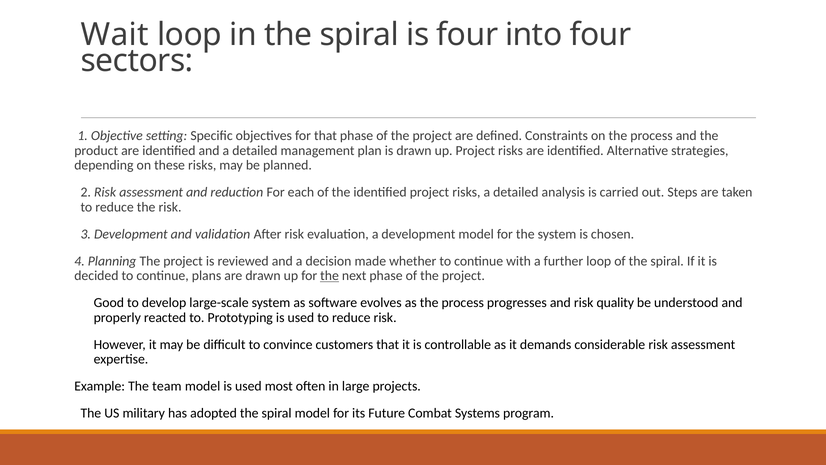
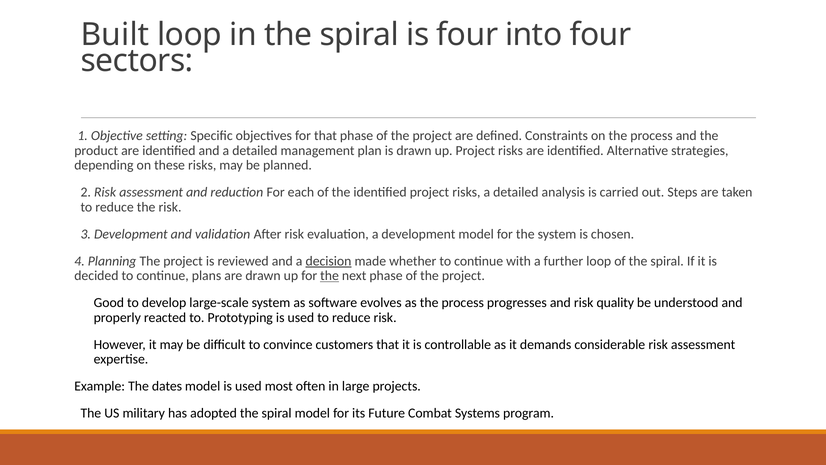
Wait: Wait -> Built
decision underline: none -> present
team: team -> dates
